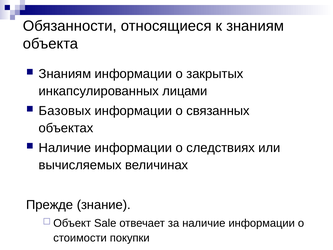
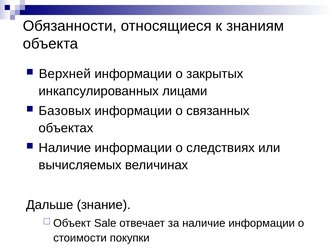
Знаниям at (65, 74): Знаниям -> Верхней
Прежде: Прежде -> Дальше
